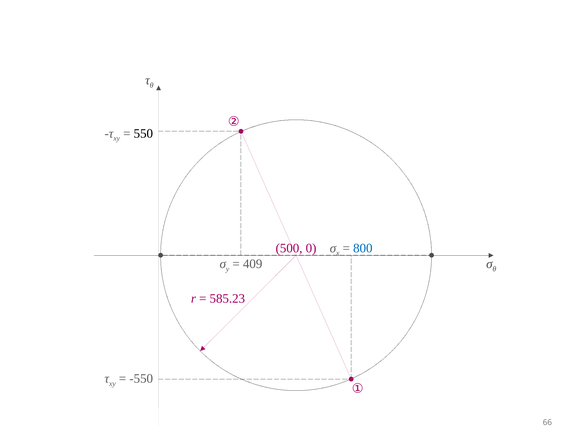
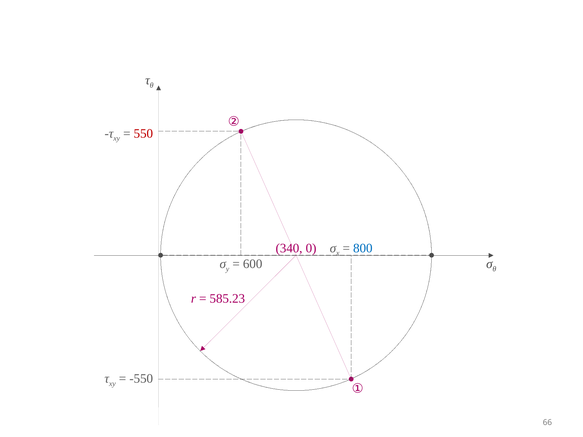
550 colour: black -> red
500: 500 -> 340
409: 409 -> 600
